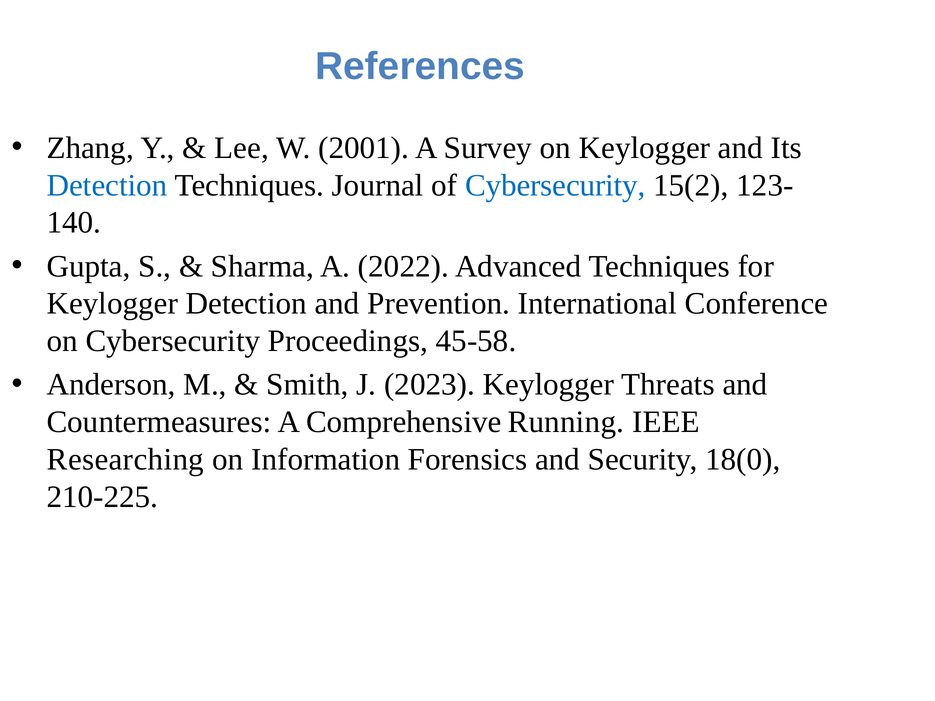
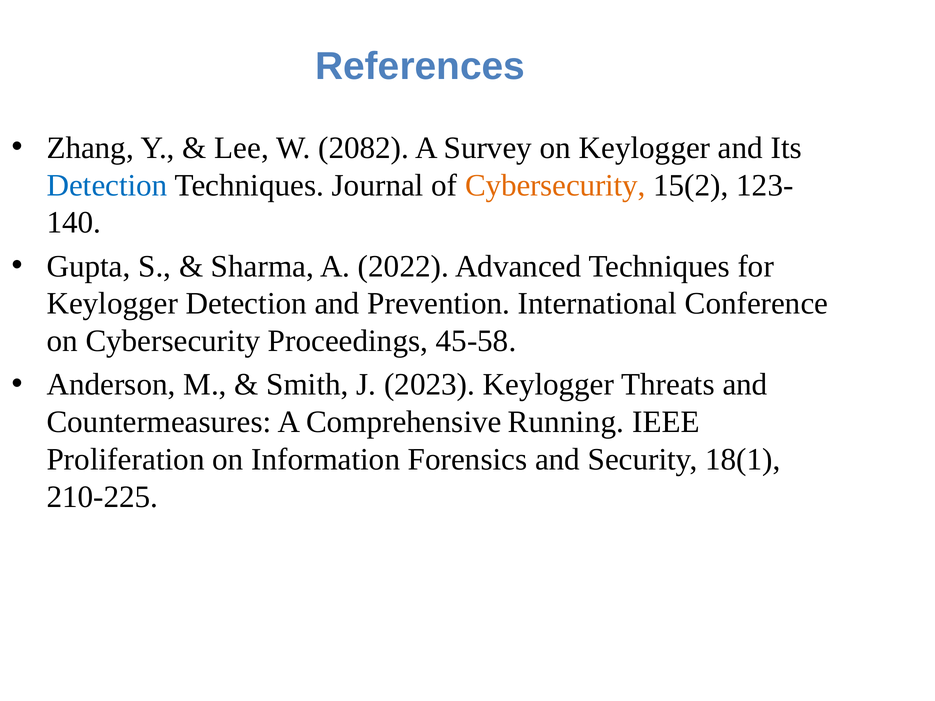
2001: 2001 -> 2082
Cybersecurity at (555, 185) colour: blue -> orange
Researching: Researching -> Proliferation
18(0: 18(0 -> 18(1
